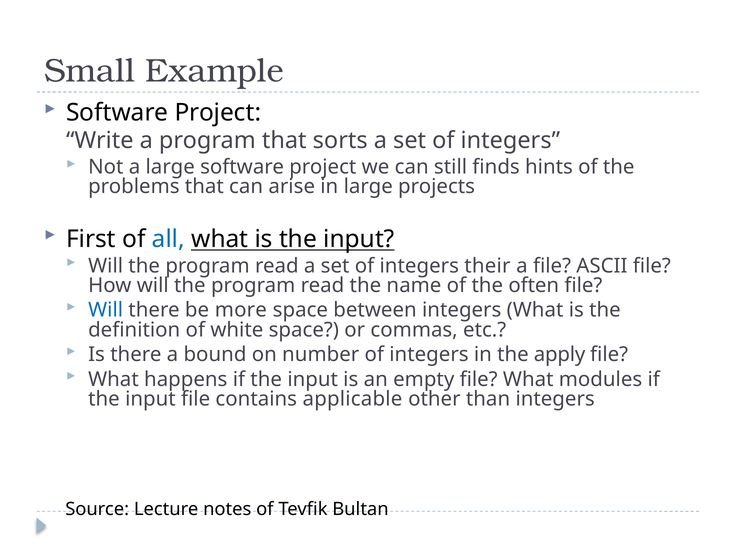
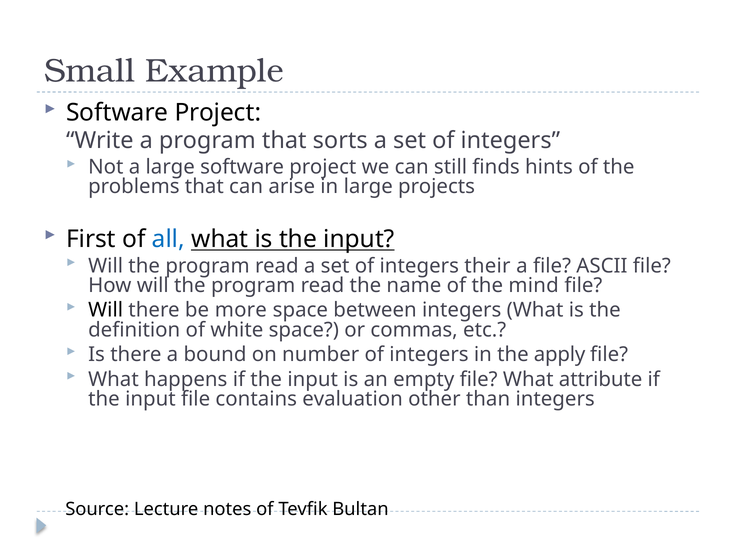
often: often -> mind
Will at (106, 310) colour: blue -> black
modules: modules -> attribute
applicable: applicable -> evaluation
